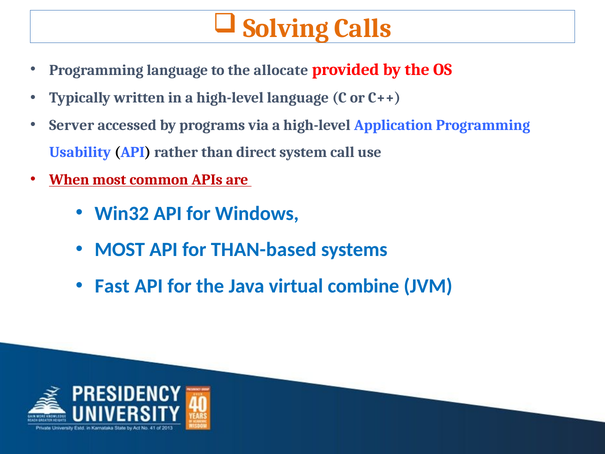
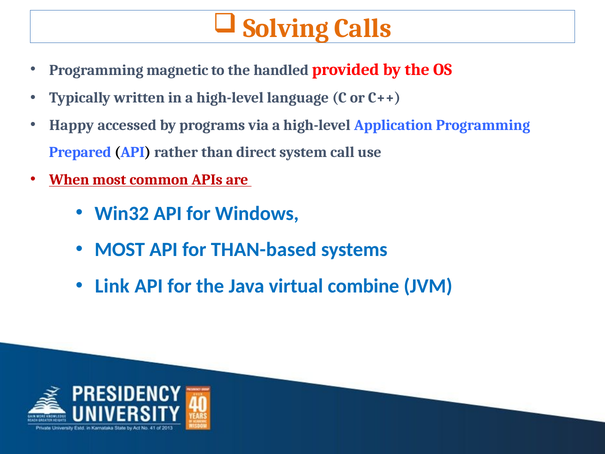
Programming language: language -> magnetic
allocate: allocate -> handled
Server: Server -> Happy
Usability: Usability -> Prepared
Fast: Fast -> Link
